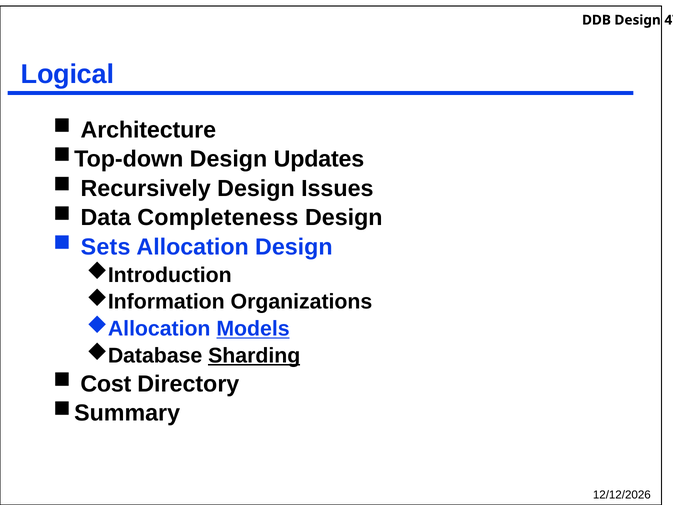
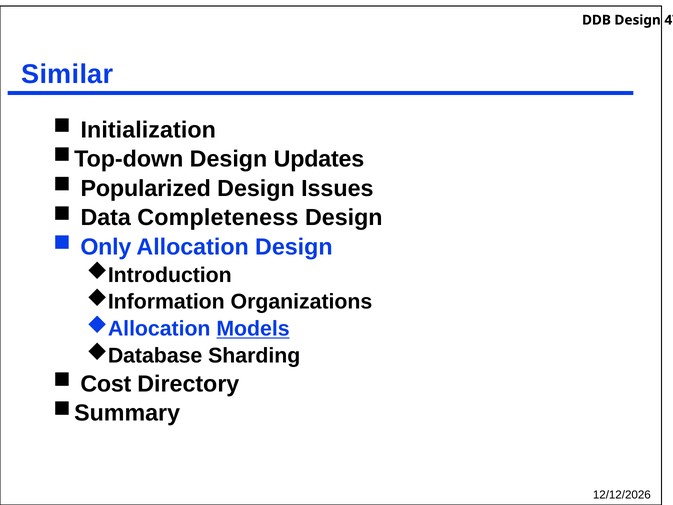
Logical: Logical -> Similar
Architecture: Architecture -> Initialization
Recursively: Recursively -> Popularized
Sets: Sets -> Only
Sharding underline: present -> none
